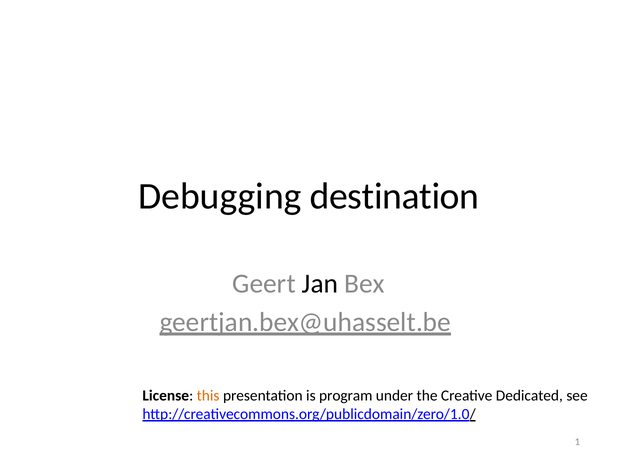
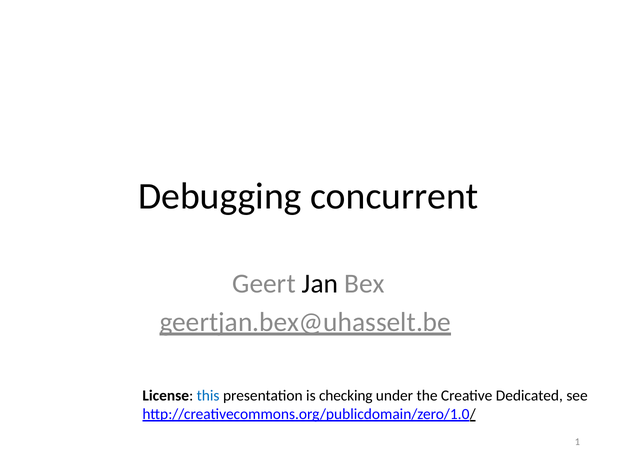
destination: destination -> concurrent
this colour: orange -> blue
program: program -> checking
